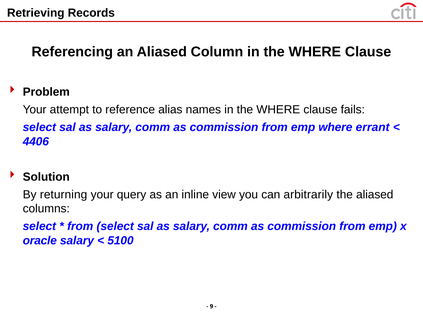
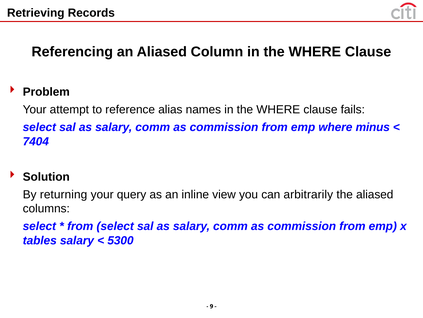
errant: errant -> minus
4406: 4406 -> 7404
oracle: oracle -> tables
5100: 5100 -> 5300
